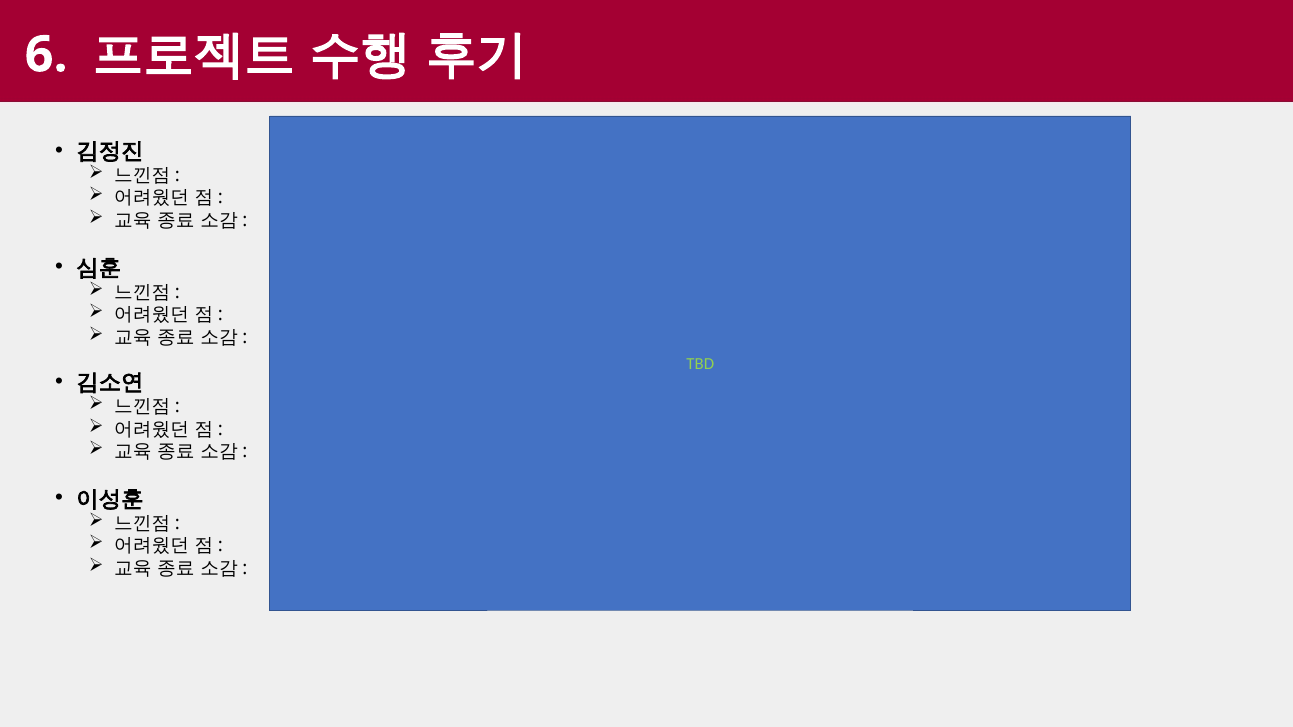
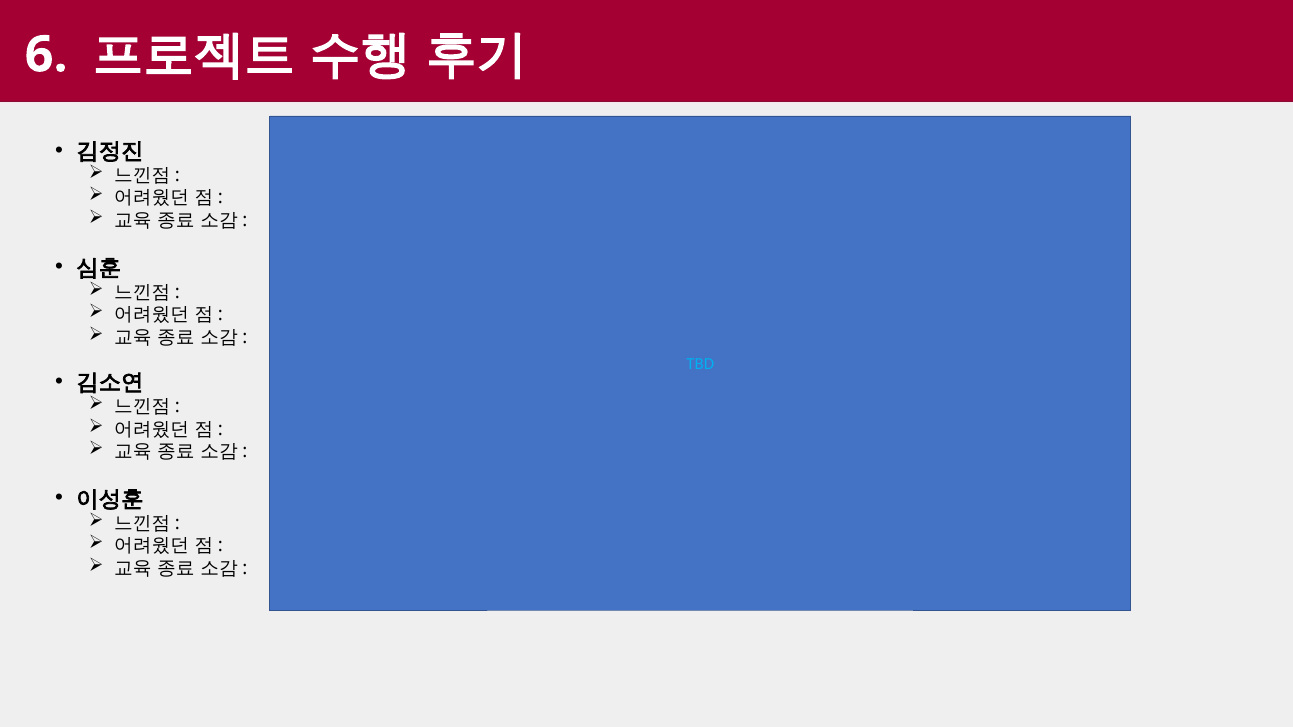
TBD colour: light green -> light blue
